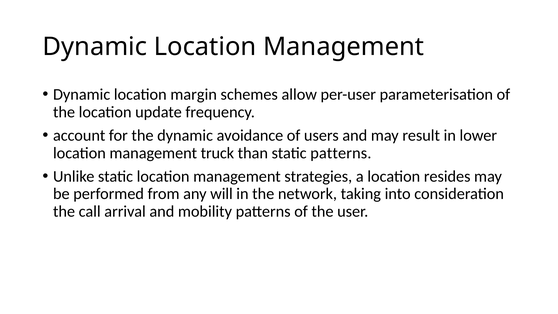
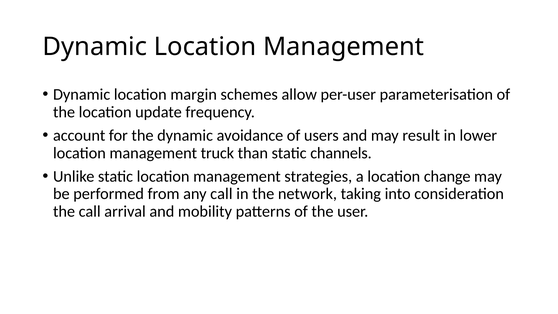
static patterns: patterns -> channels
resides: resides -> change
any will: will -> call
